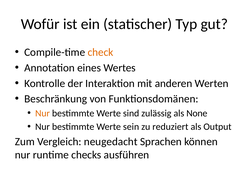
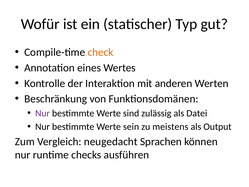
Nur at (43, 113) colour: orange -> purple
None: None -> Datei
reduziert: reduziert -> meistens
